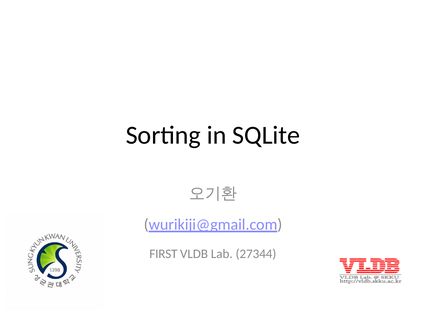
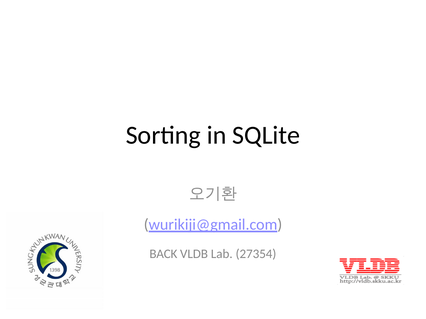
FIRST: FIRST -> BACK
27344: 27344 -> 27354
